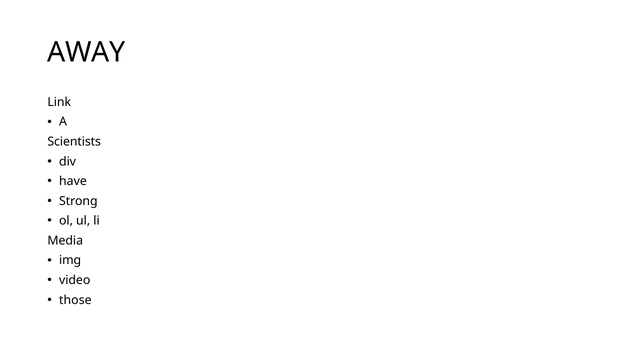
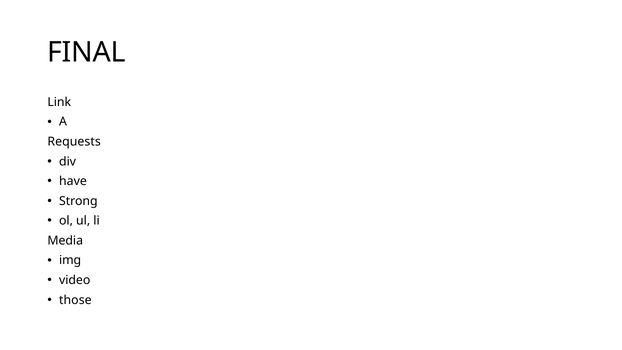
AWAY: AWAY -> FINAL
Scientists: Scientists -> Requests
